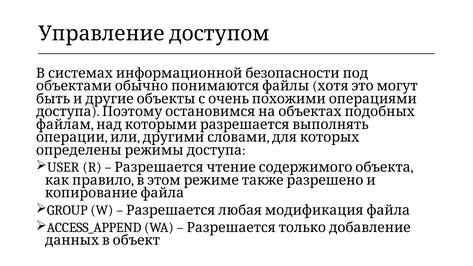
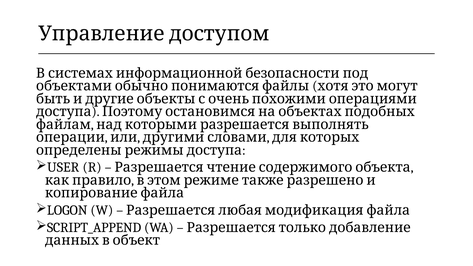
GROUP: GROUP -> LOGON
ACCESS_APPEND: ACCESS_APPEND -> SCRIPT_APPEND
